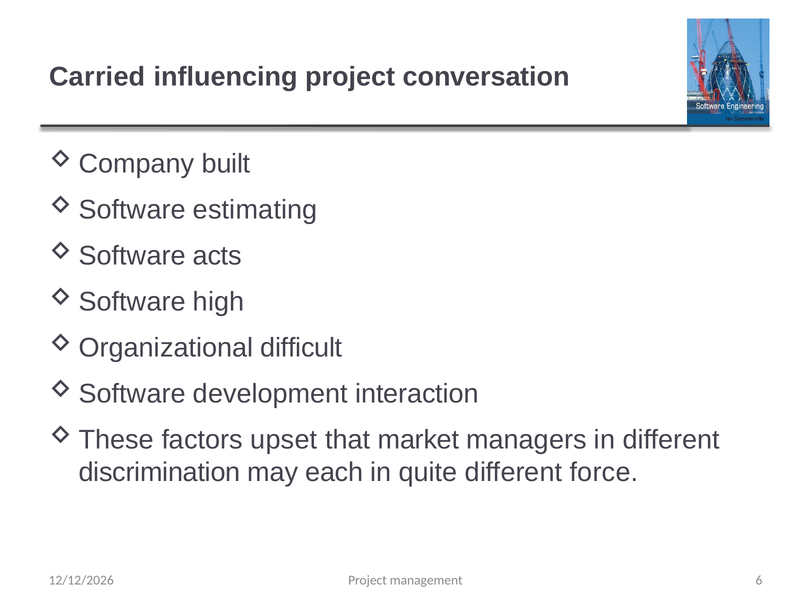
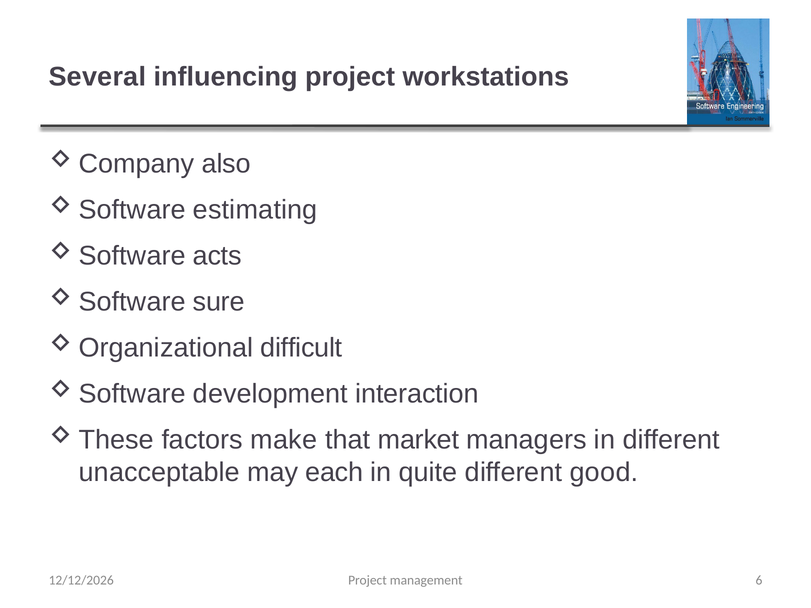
Carried: Carried -> Several
conversation: conversation -> workstations
built: built -> also
high: high -> sure
upset: upset -> make
discrimination: discrimination -> unacceptable
force: force -> good
